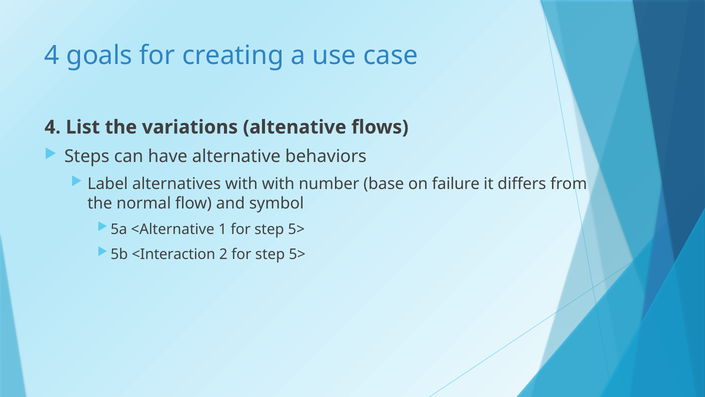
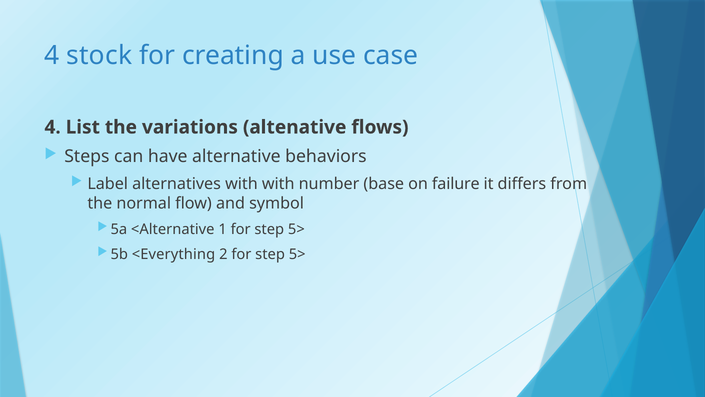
goals: goals -> stock
<Interaction: <Interaction -> <Everything
